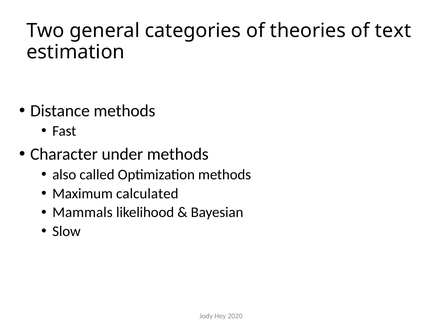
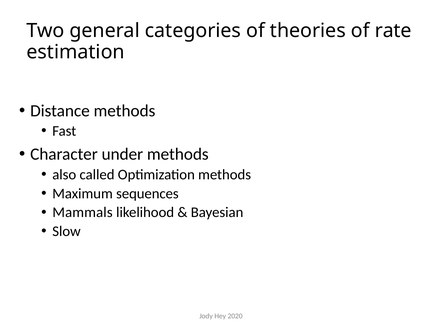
text: text -> rate
calculated: calculated -> sequences
